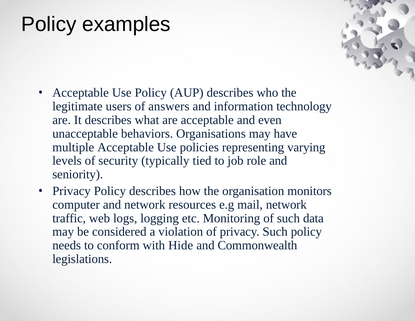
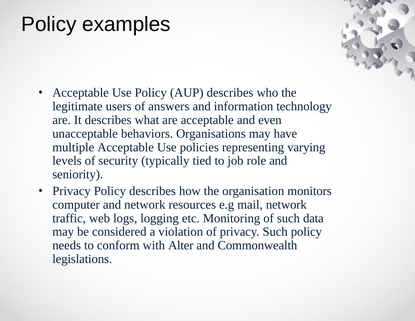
Hide: Hide -> Alter
